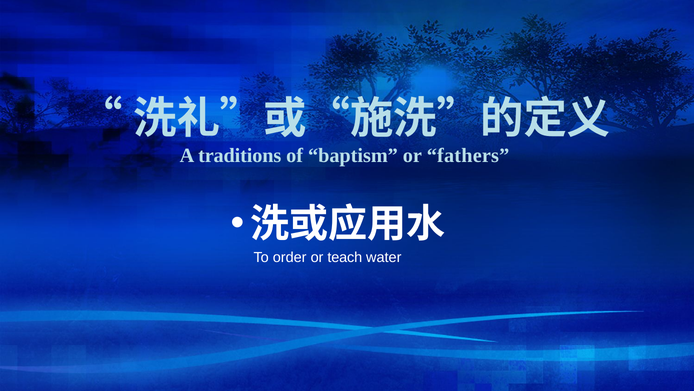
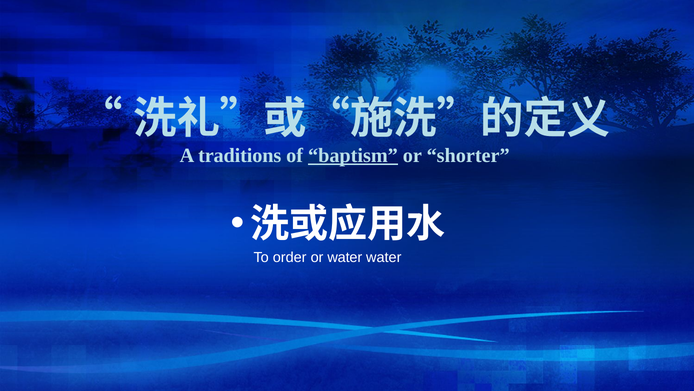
baptism underline: none -> present
fathers: fathers -> shorter
or teach: teach -> water
